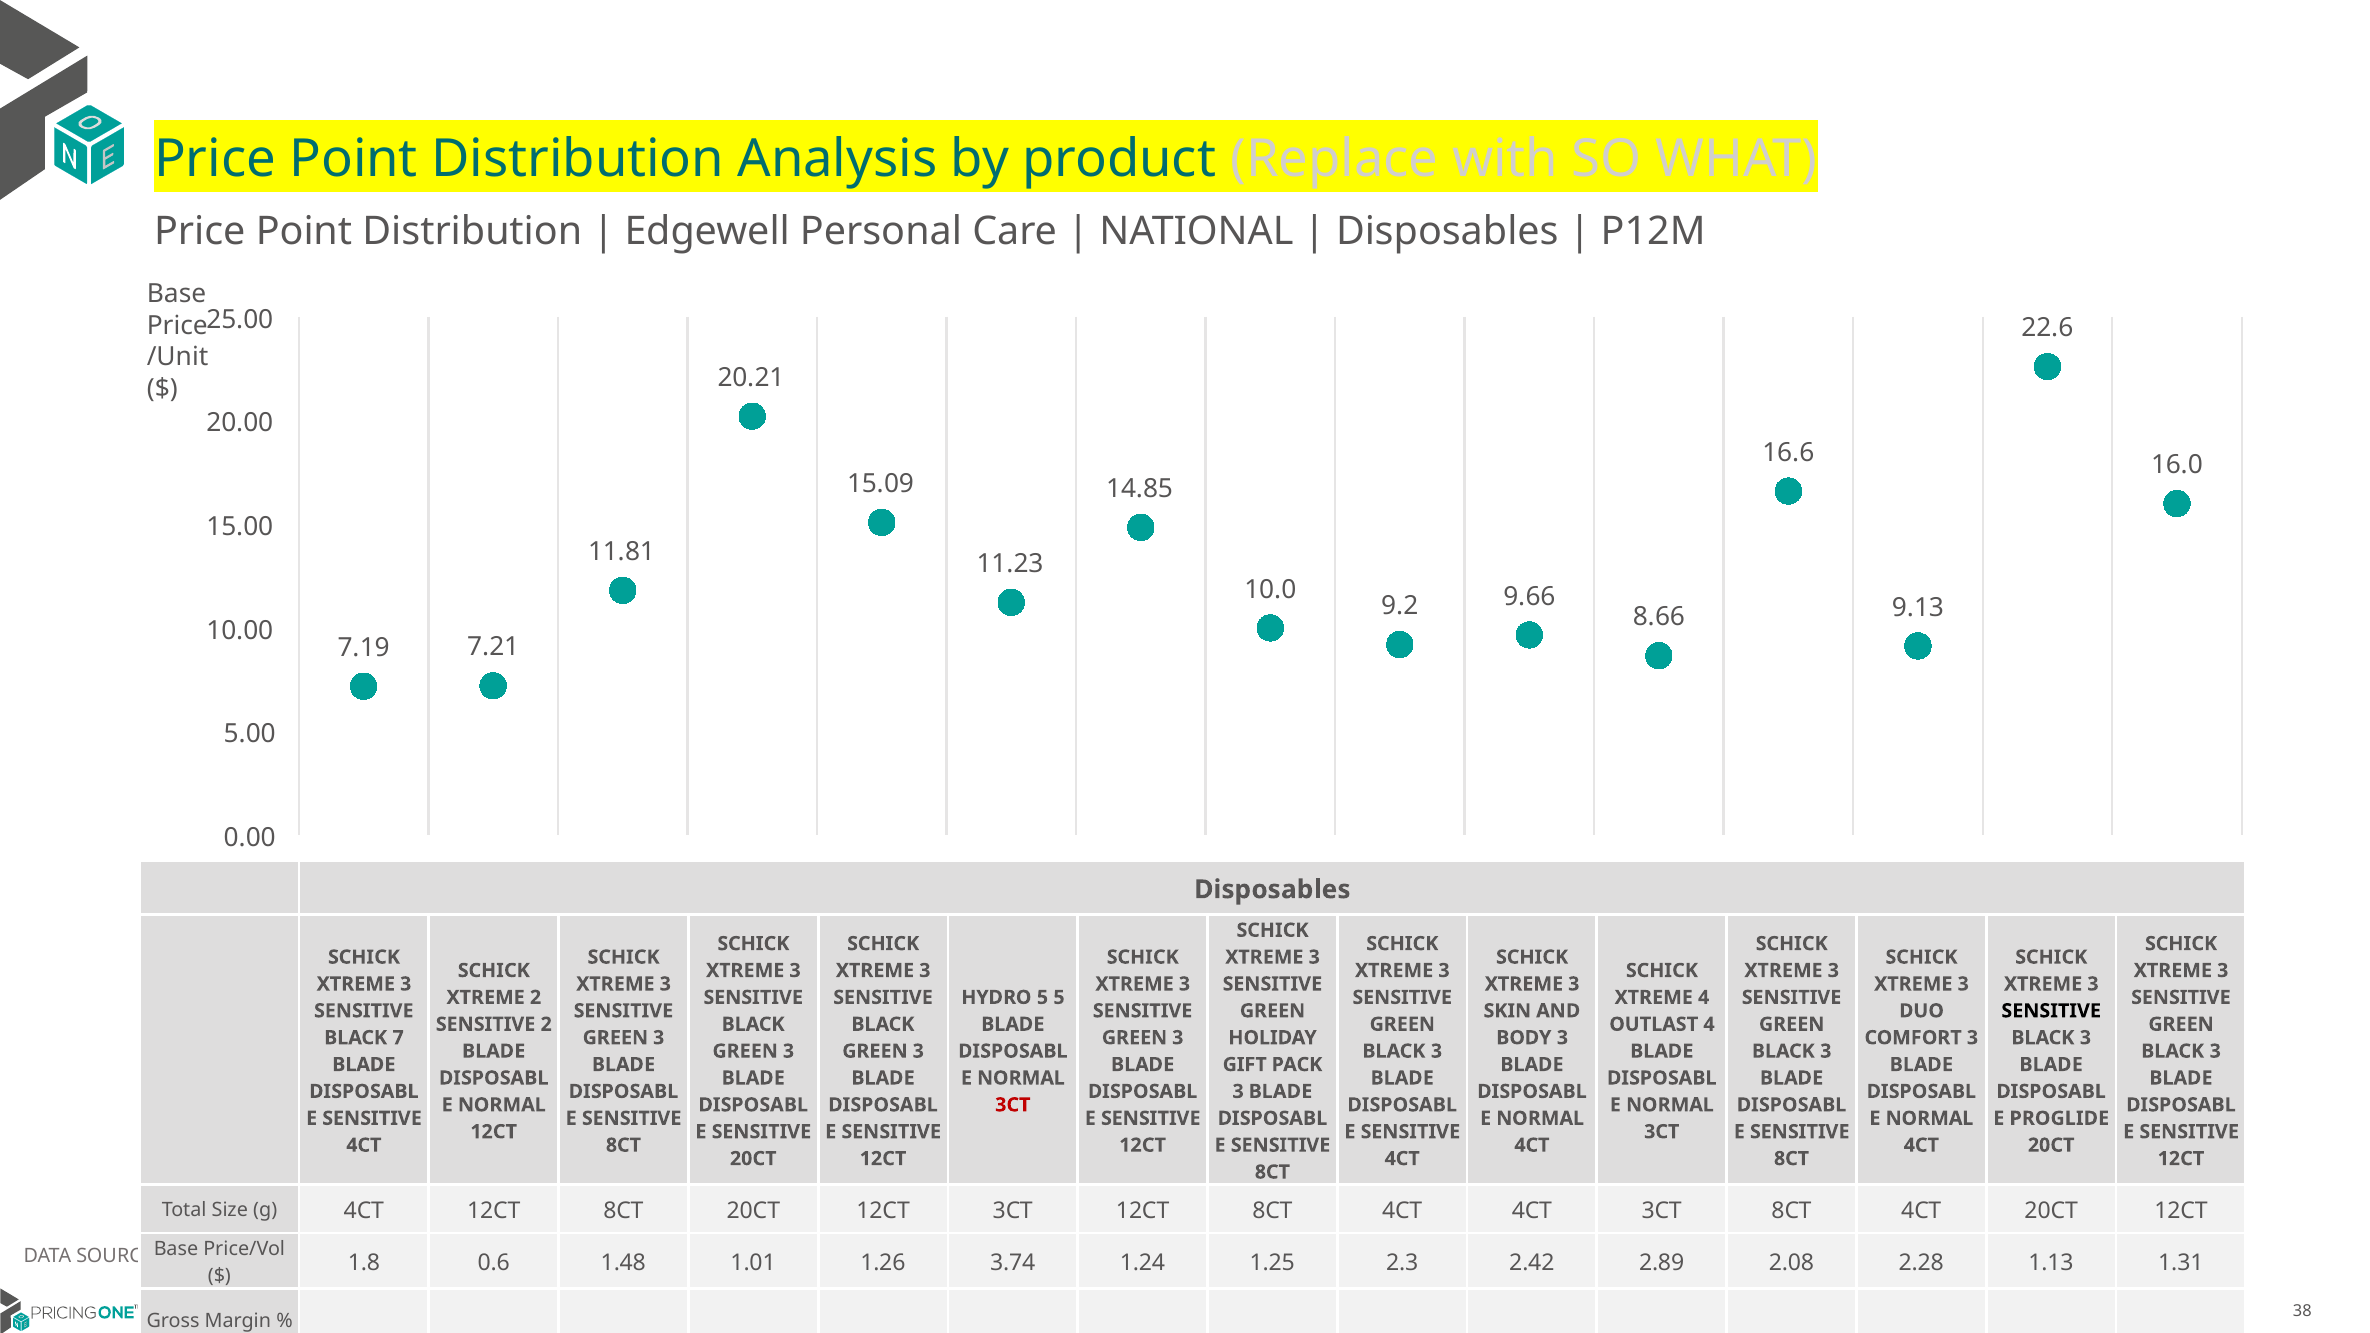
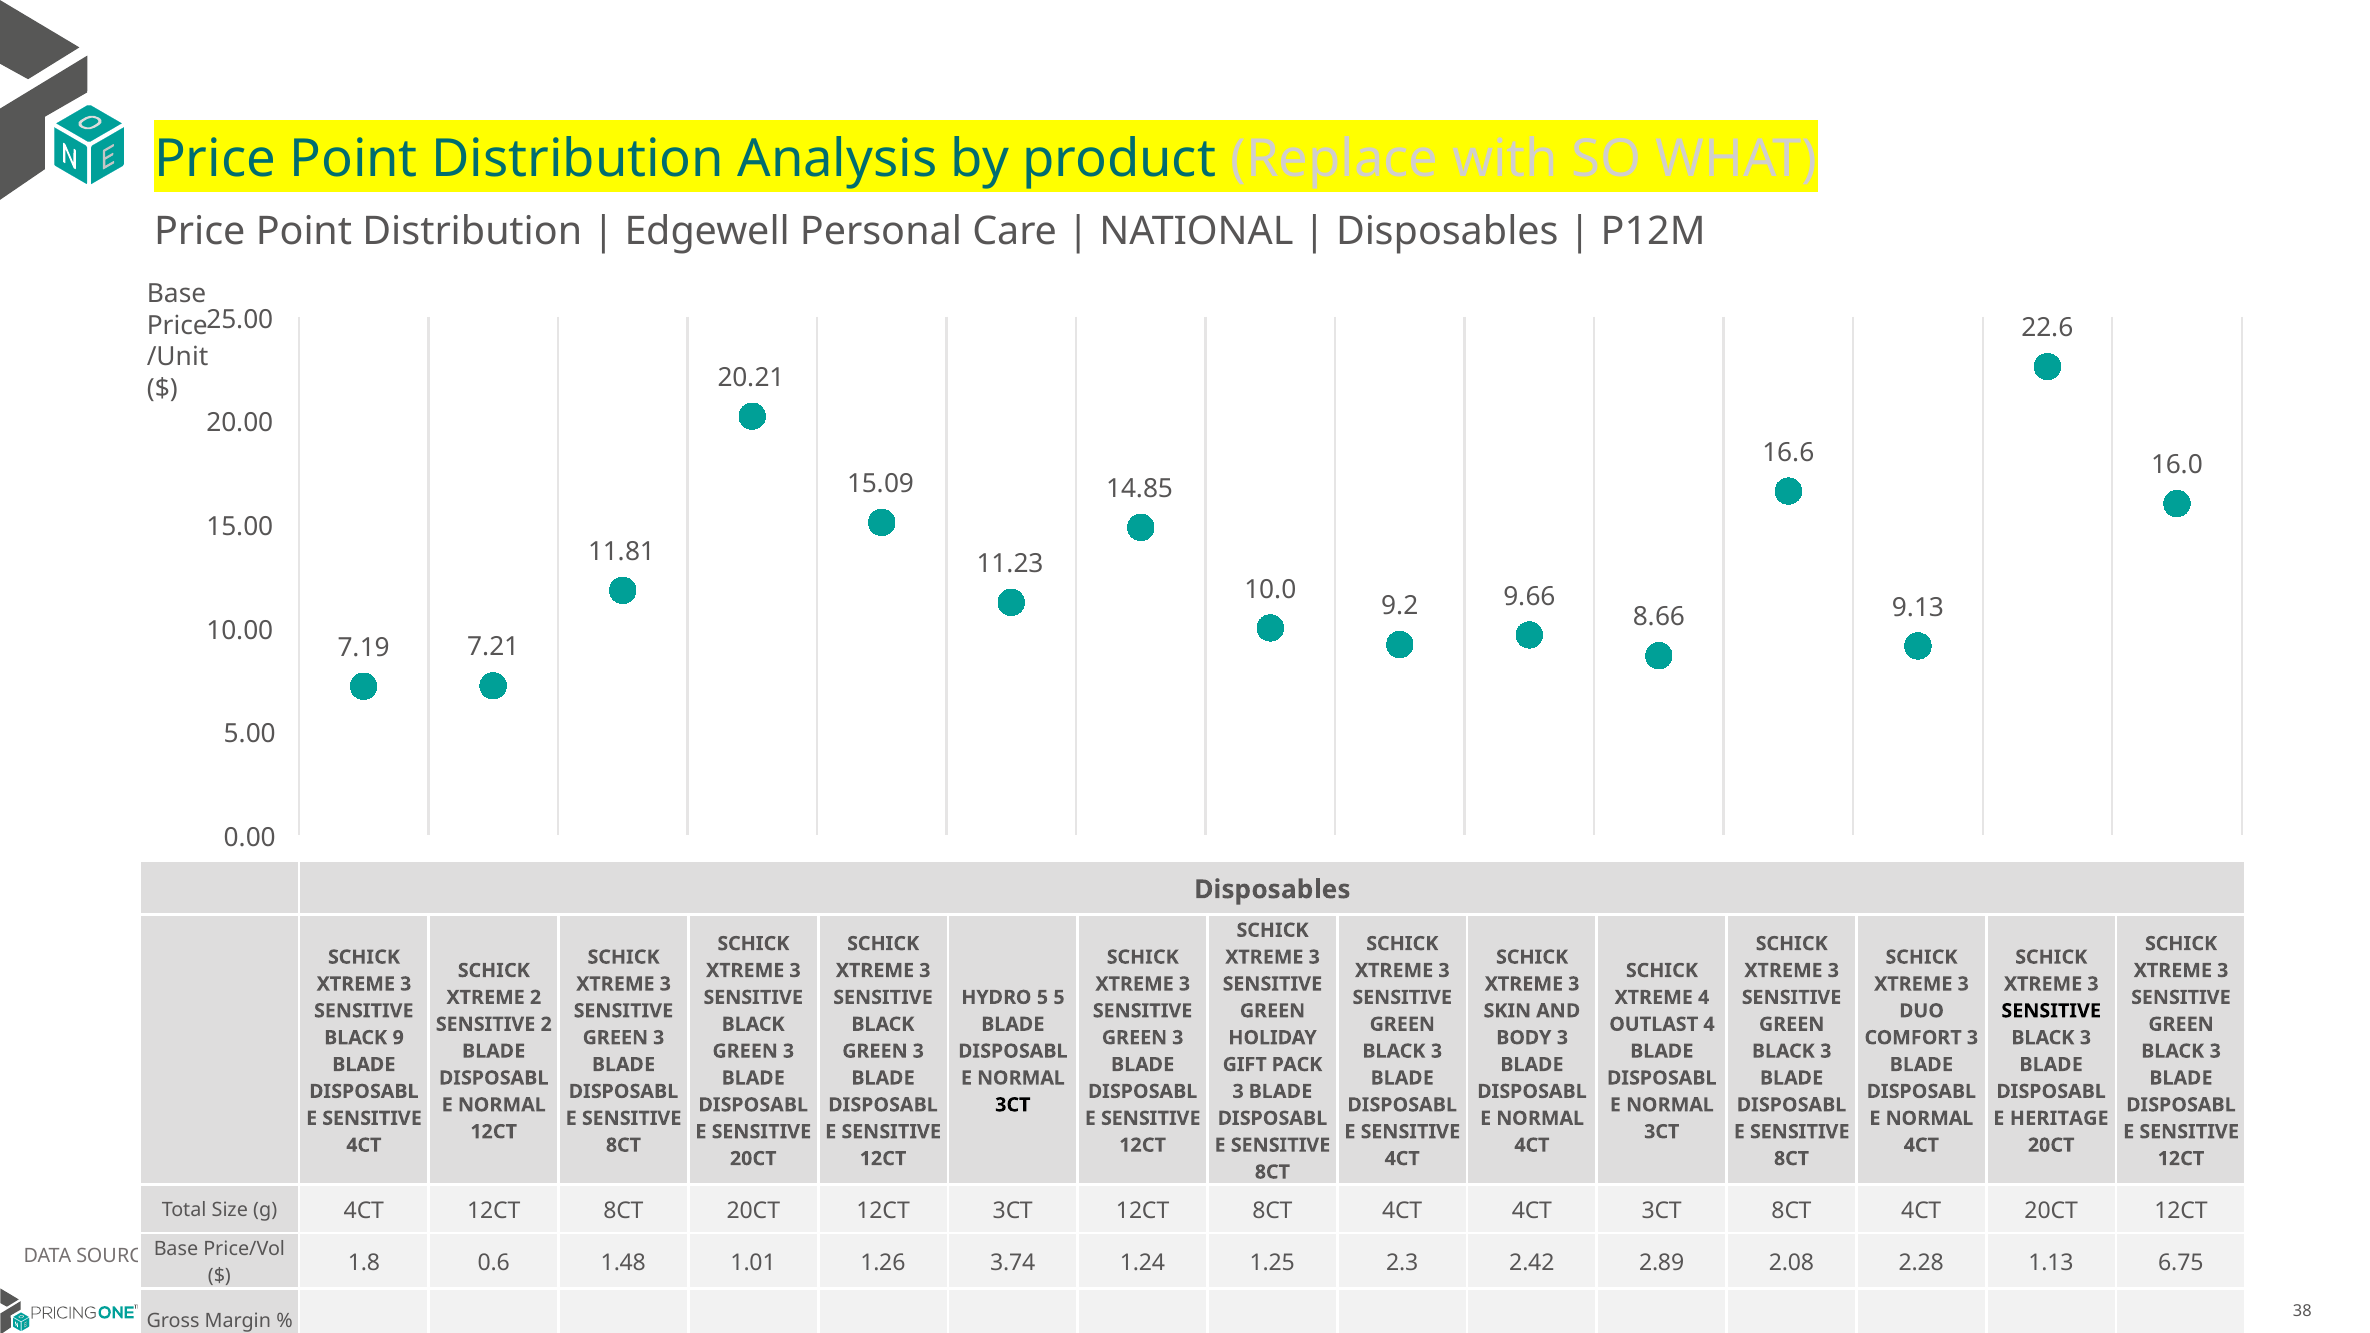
7: 7 -> 9
3CT at (1013, 1105) colour: red -> black
PROGLIDE: PROGLIDE -> HERITAGE
1.31: 1.31 -> 6.75
